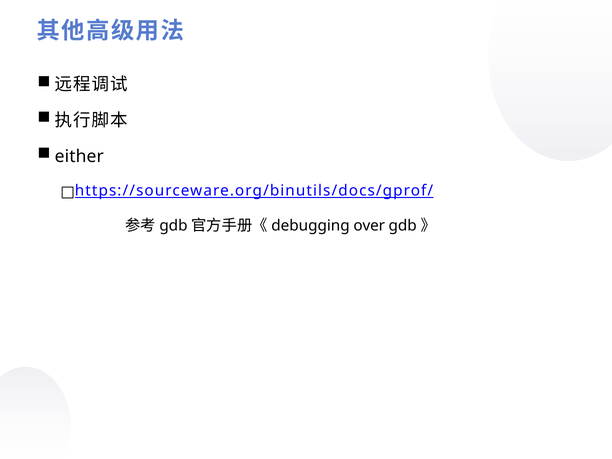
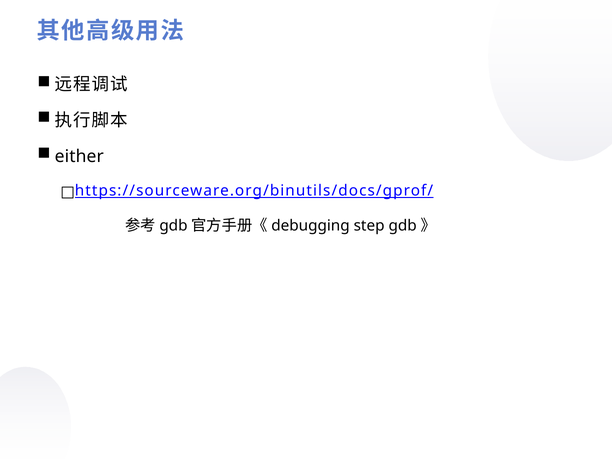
over: over -> step
